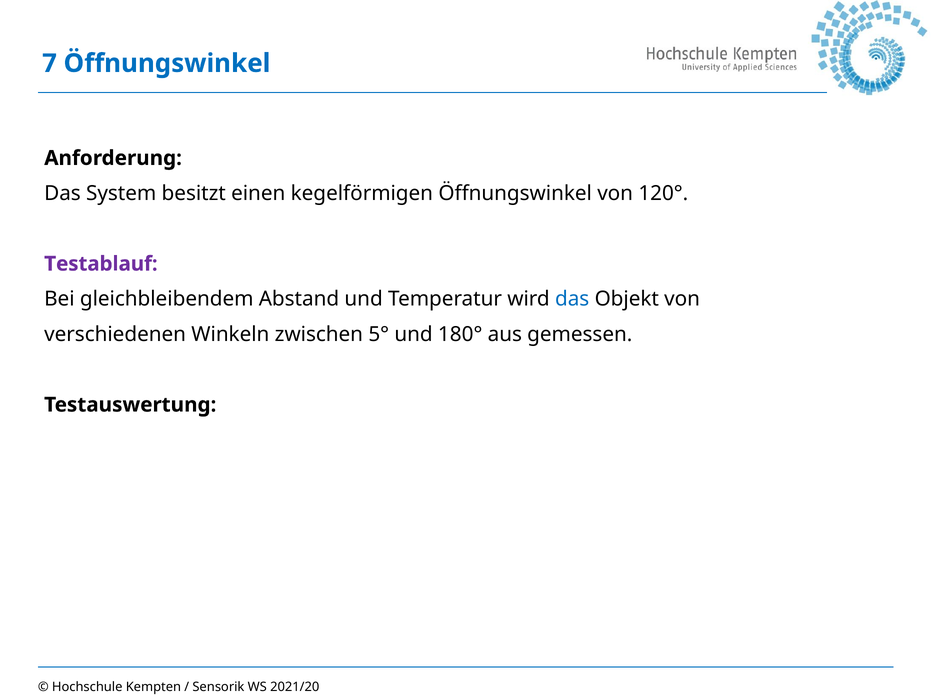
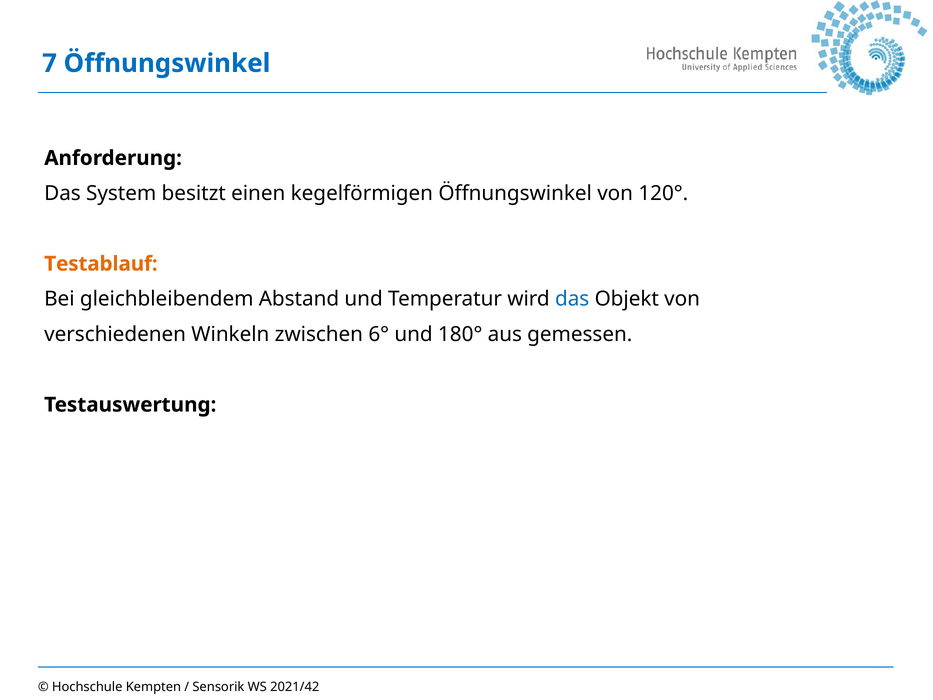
Testablauf colour: purple -> orange
5°: 5° -> 6°
2021/20: 2021/20 -> 2021/42
